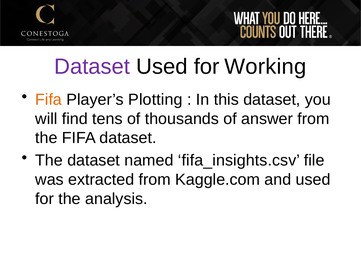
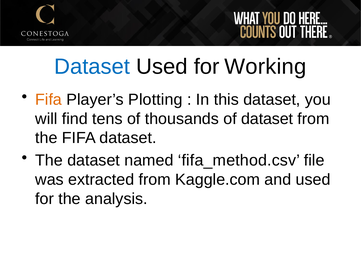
Dataset at (92, 67) colour: purple -> blue
of answer: answer -> dataset
fifa_insights.csv: fifa_insights.csv -> fifa_method.csv
